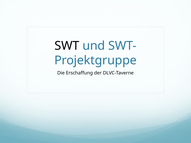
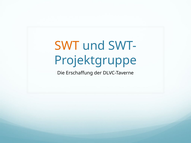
SWT colour: black -> orange
